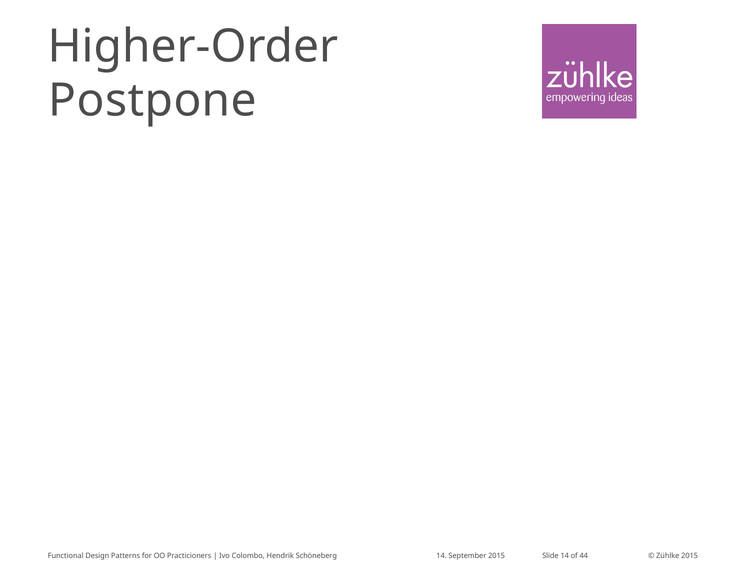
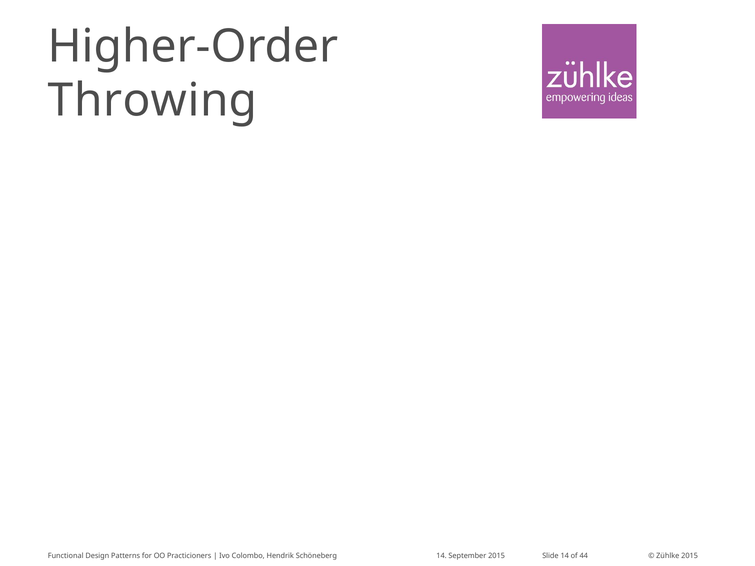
Postpone: Postpone -> Throwing
